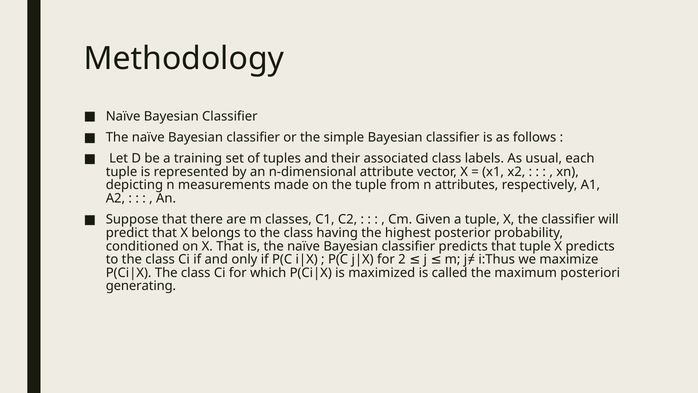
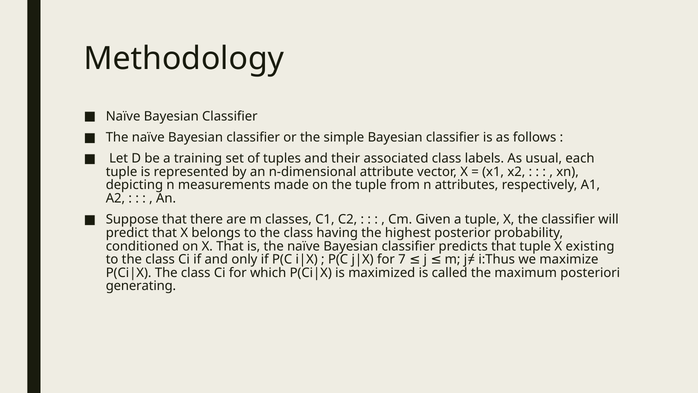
X predicts: predicts -> existing
2: 2 -> 7
